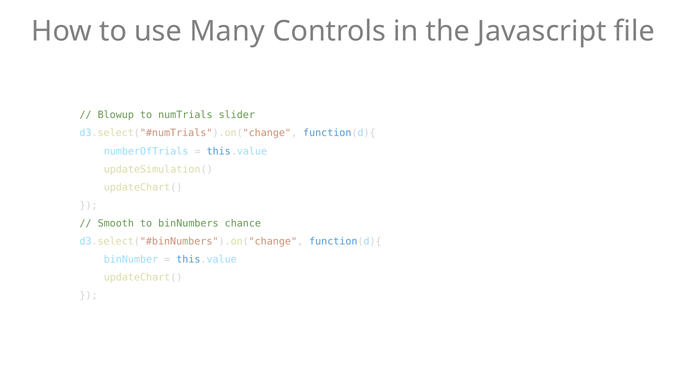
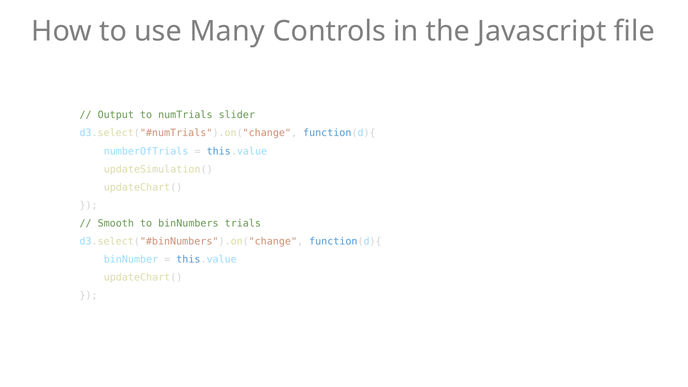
Blowup: Blowup -> Output
chance: chance -> trials
